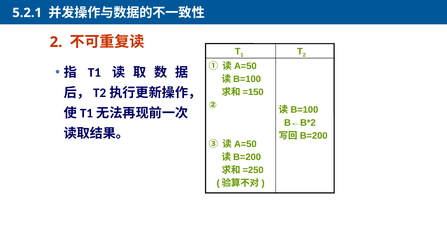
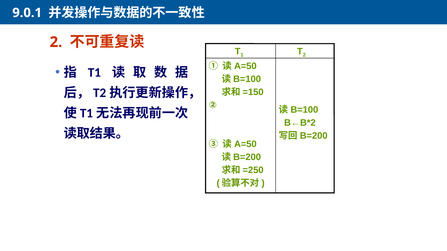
5.2.1: 5.2.1 -> 9.0.1
